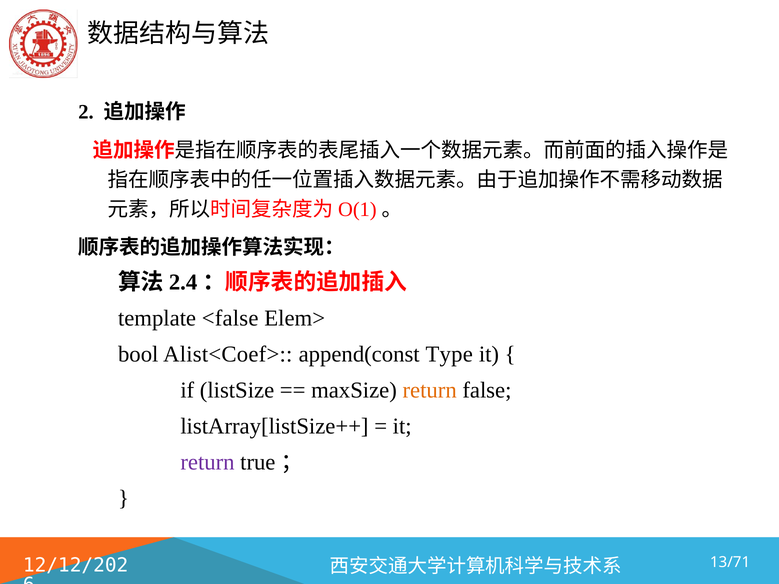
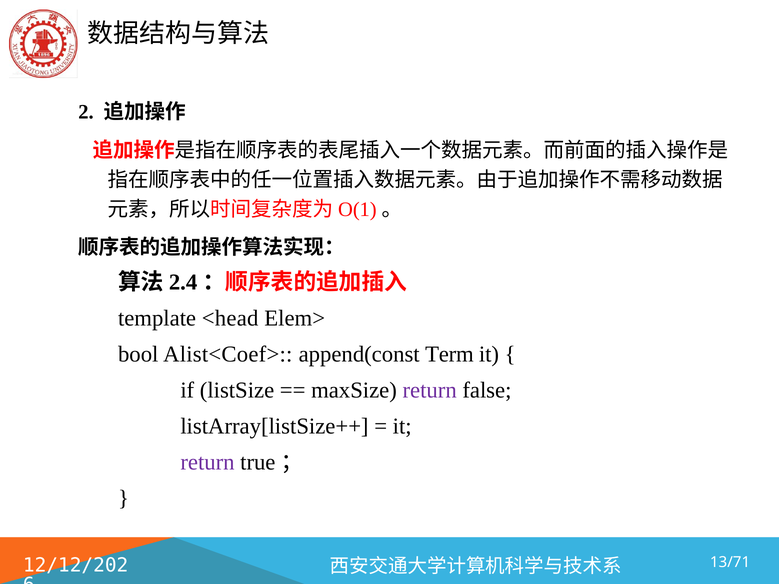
<false: <false -> <head
Type: Type -> Term
return at (430, 390) colour: orange -> purple
